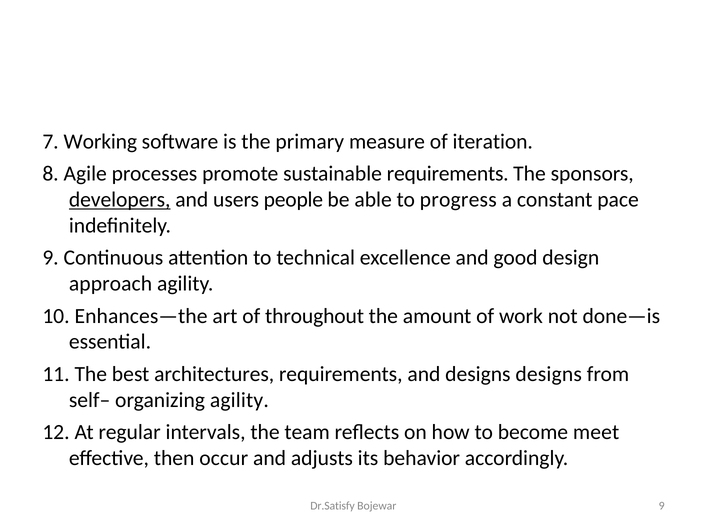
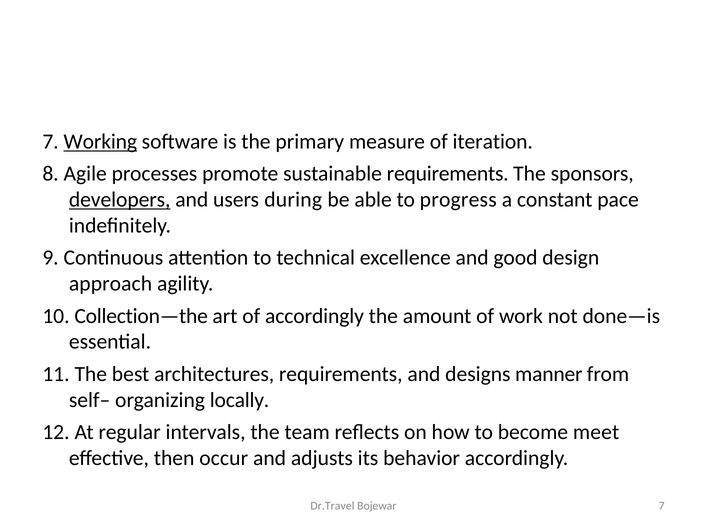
Working underline: none -> present
people: people -> during
Enhances—the: Enhances—the -> Collection—the
of throughout: throughout -> accordingly
designs designs: designs -> manner
organizing agility: agility -> locally
Dr.Satisfy: Dr.Satisfy -> Dr.Travel
Bojewar 9: 9 -> 7
